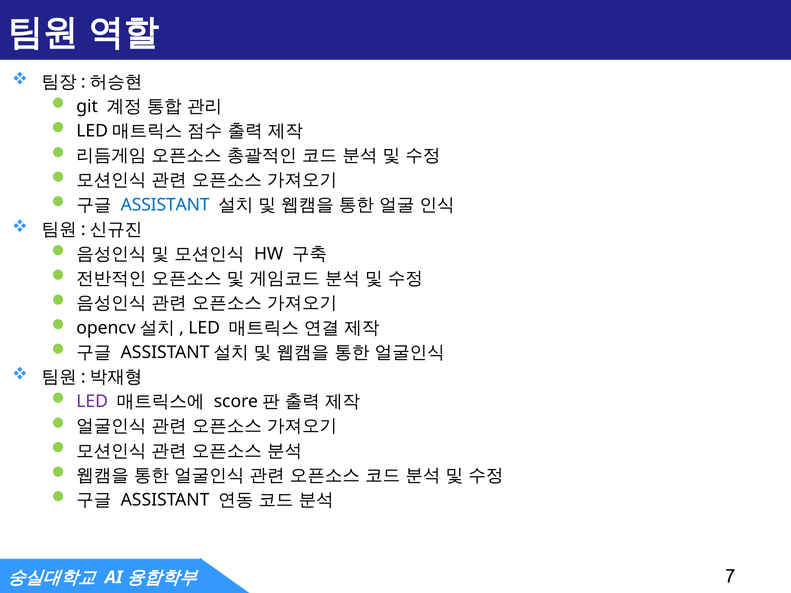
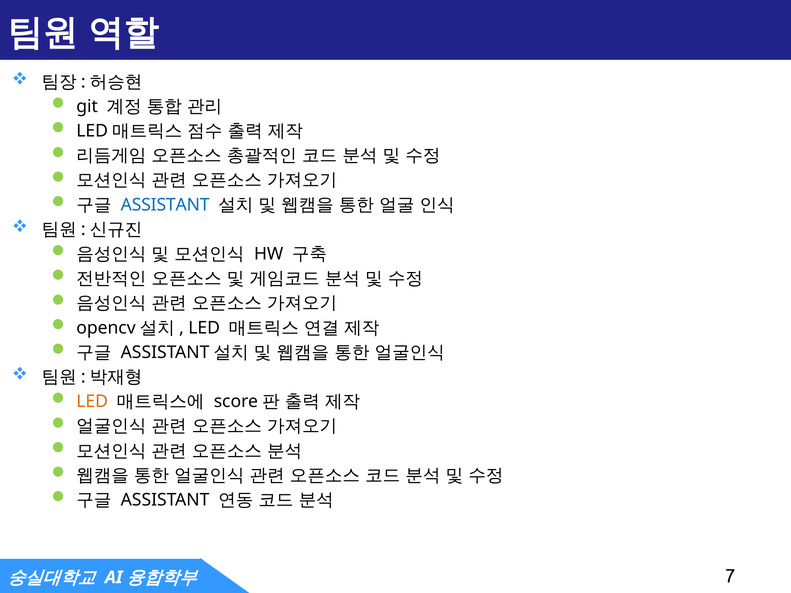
LED at (92, 402) colour: purple -> orange
